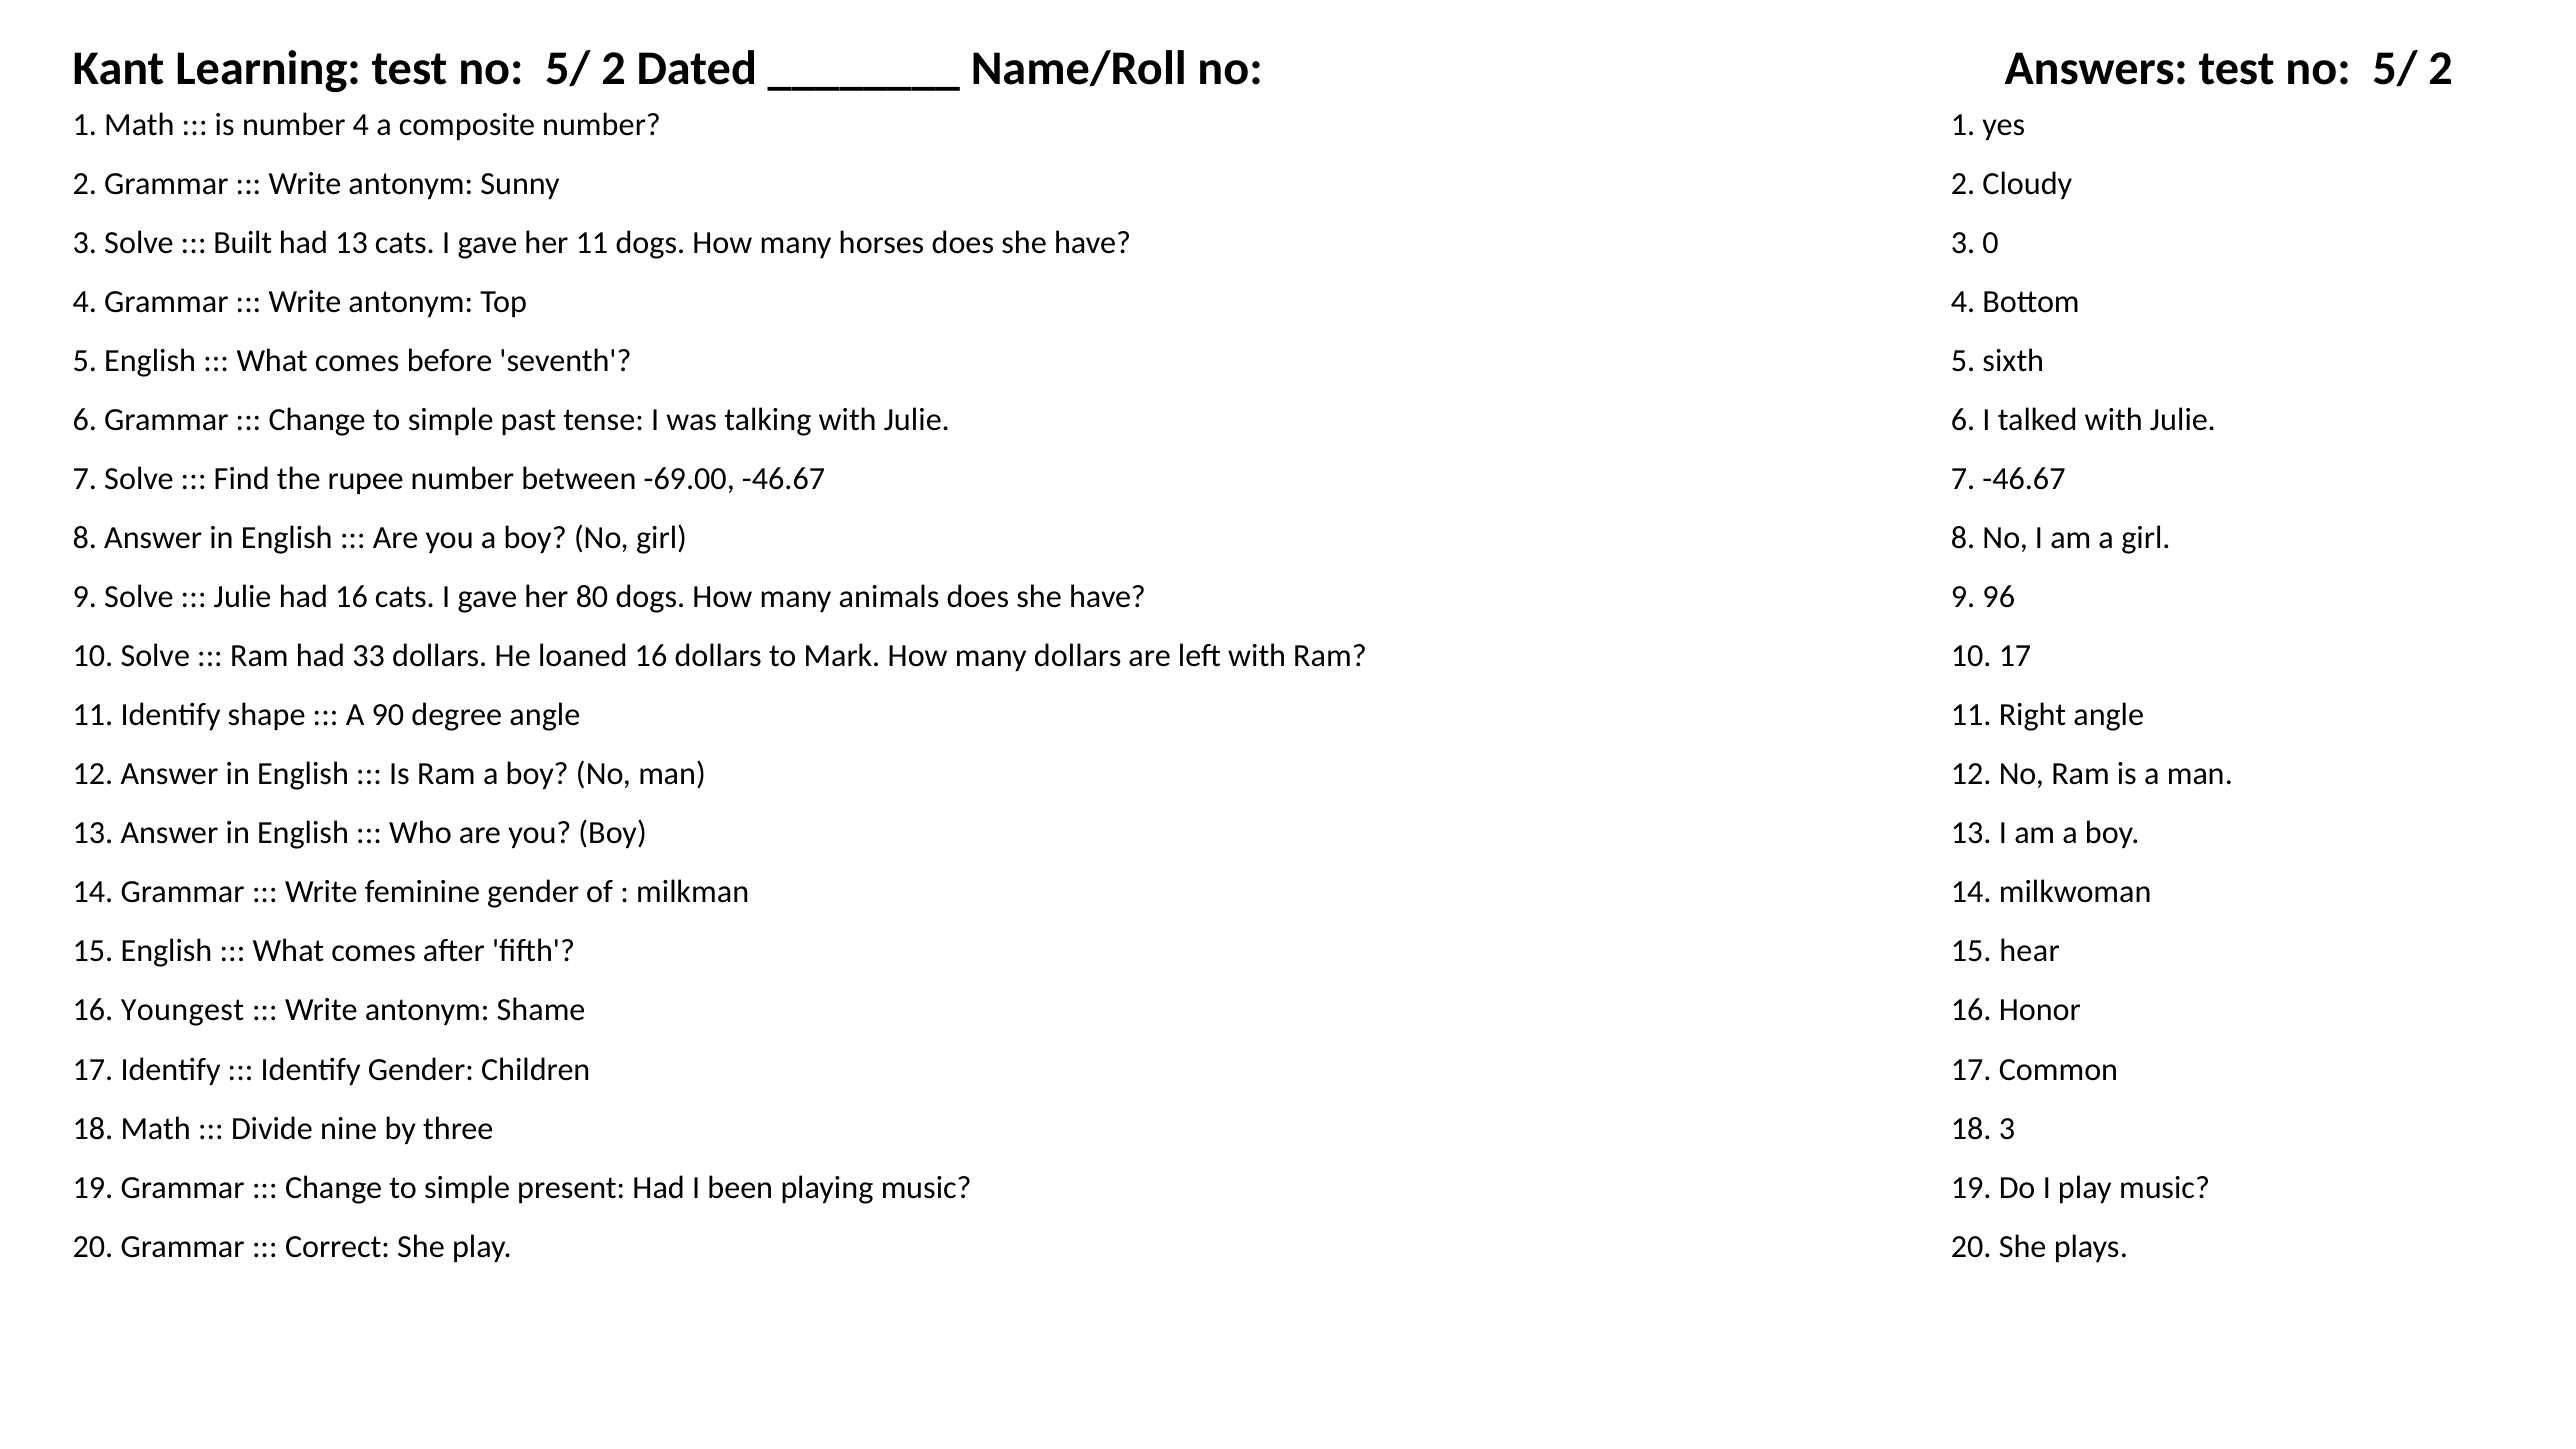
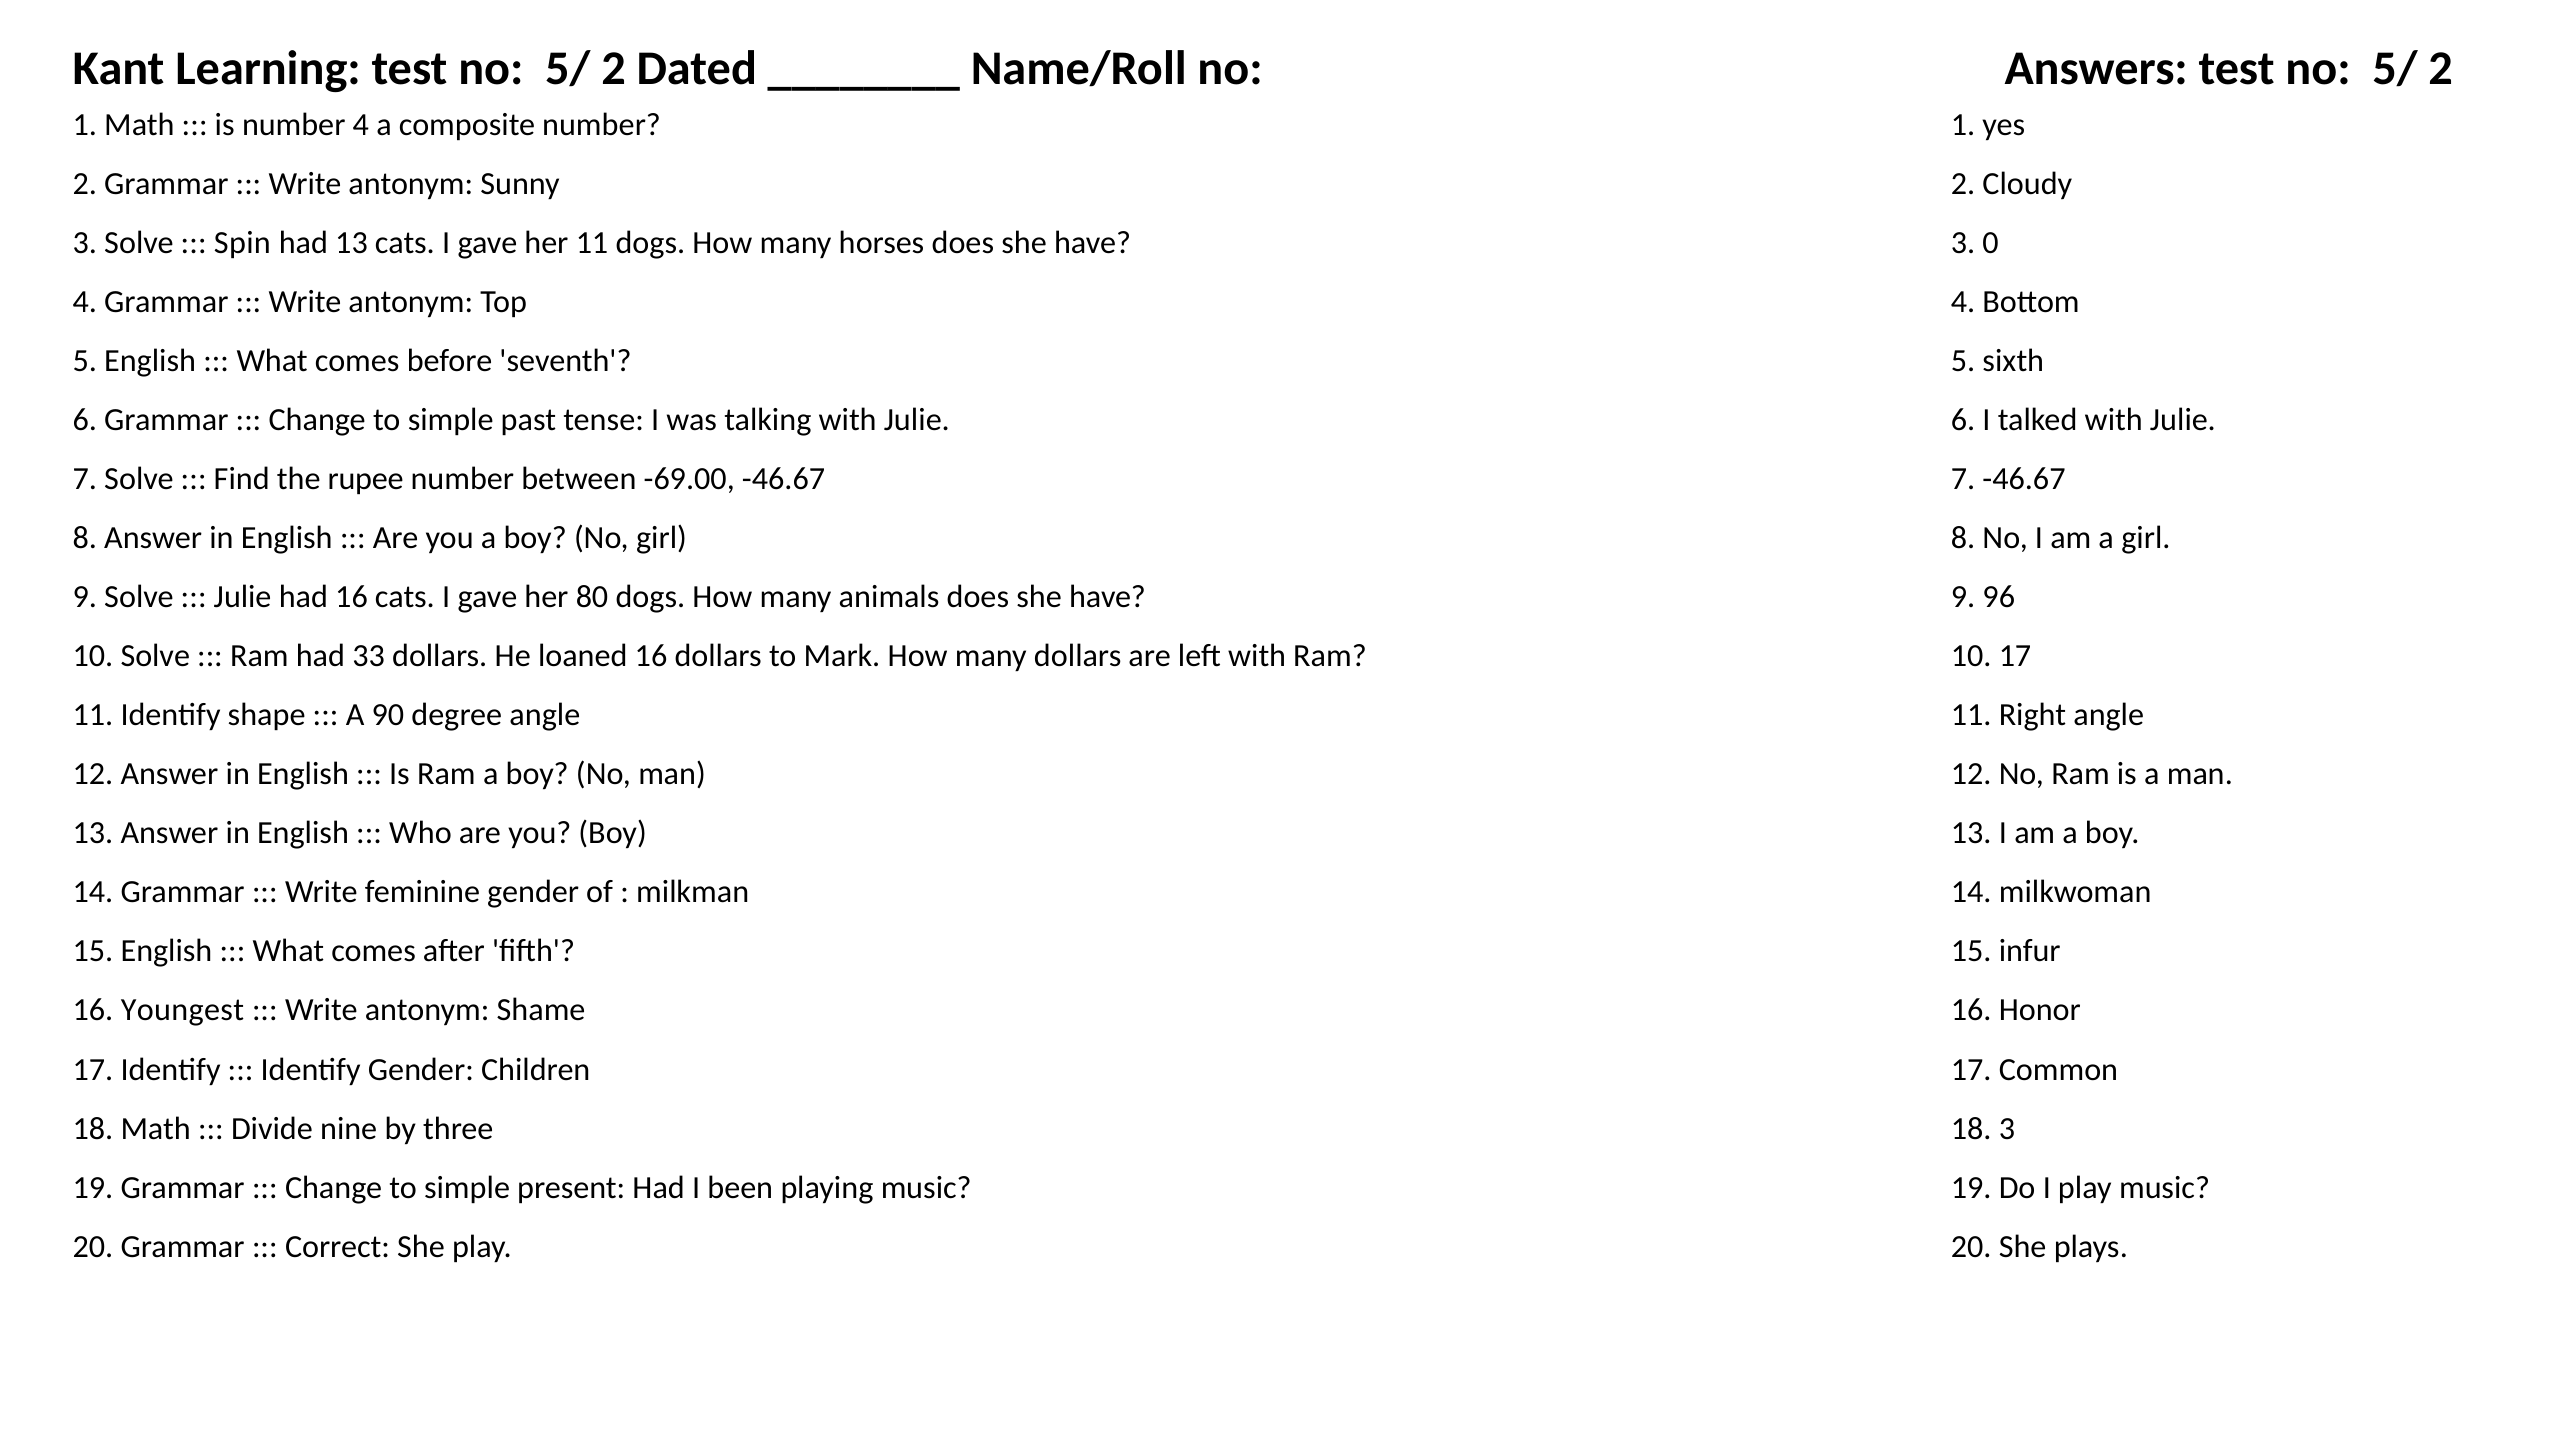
Built: Built -> Spin
hear: hear -> infur
